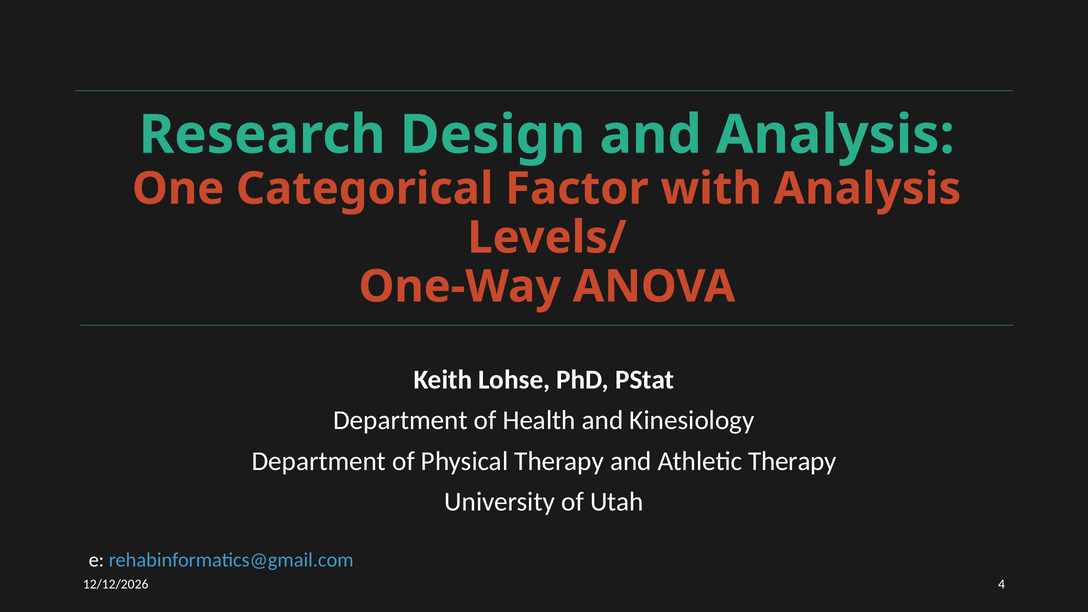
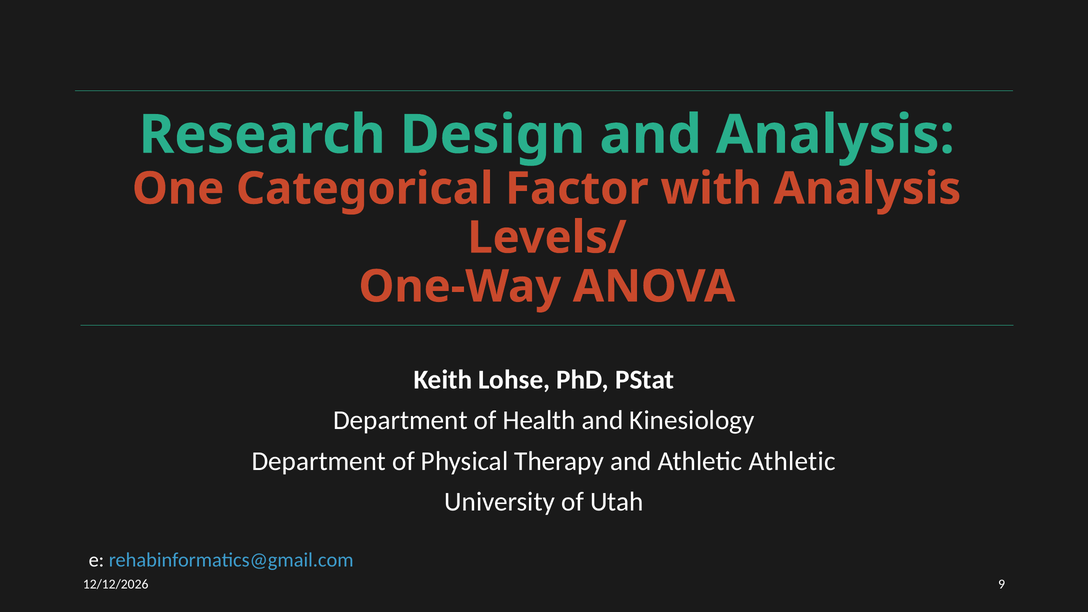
Athletic Therapy: Therapy -> Athletic
4: 4 -> 9
